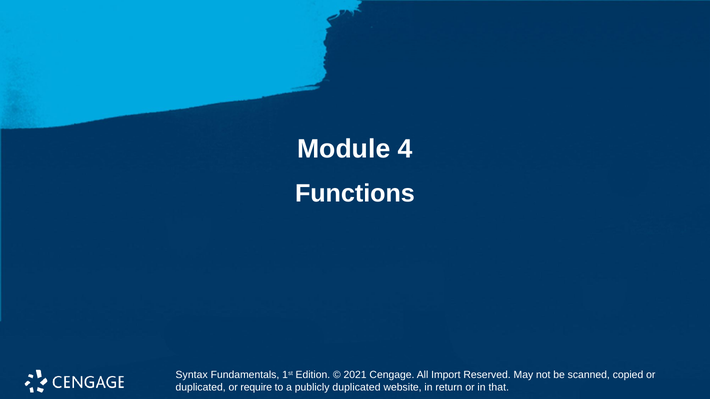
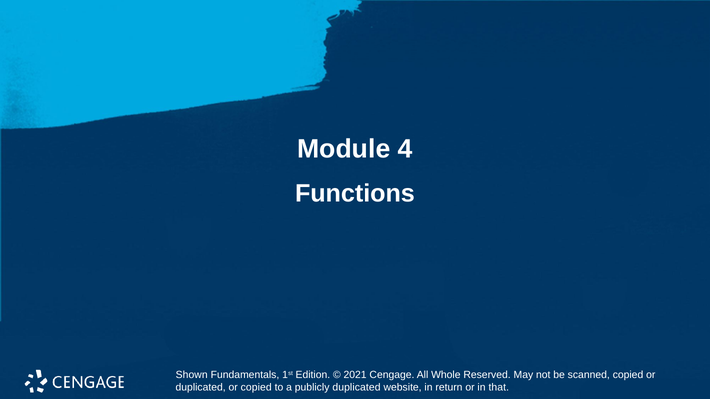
Syntax: Syntax -> Shown
Import: Import -> Whole
or require: require -> copied
